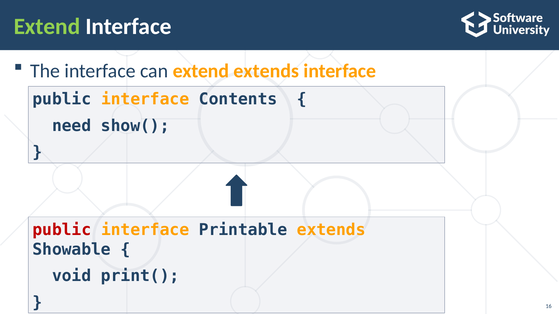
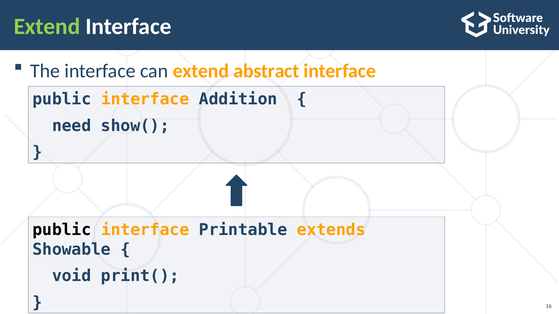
extend extends: extends -> abstract
Contents: Contents -> Addition
public at (62, 230) colour: red -> black
